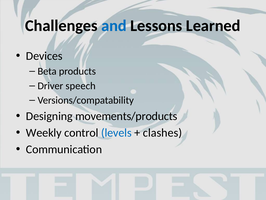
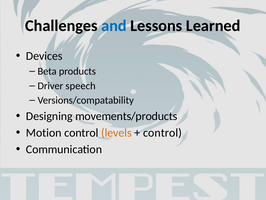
Weekly: Weekly -> Motion
levels colour: blue -> orange
clashes at (162, 132): clashes -> control
